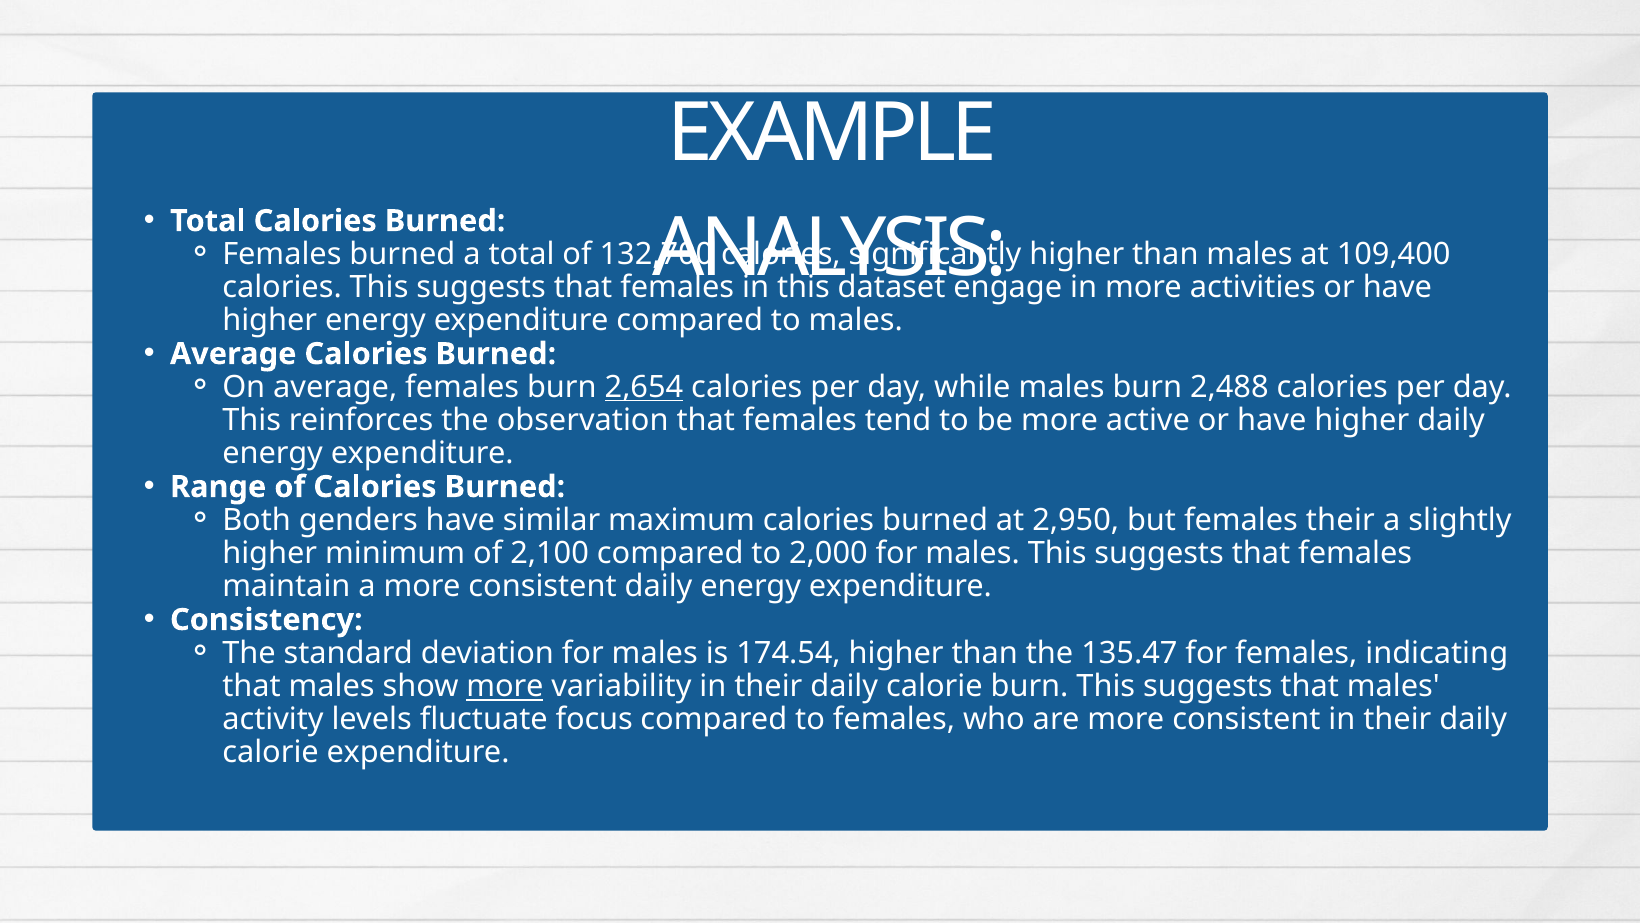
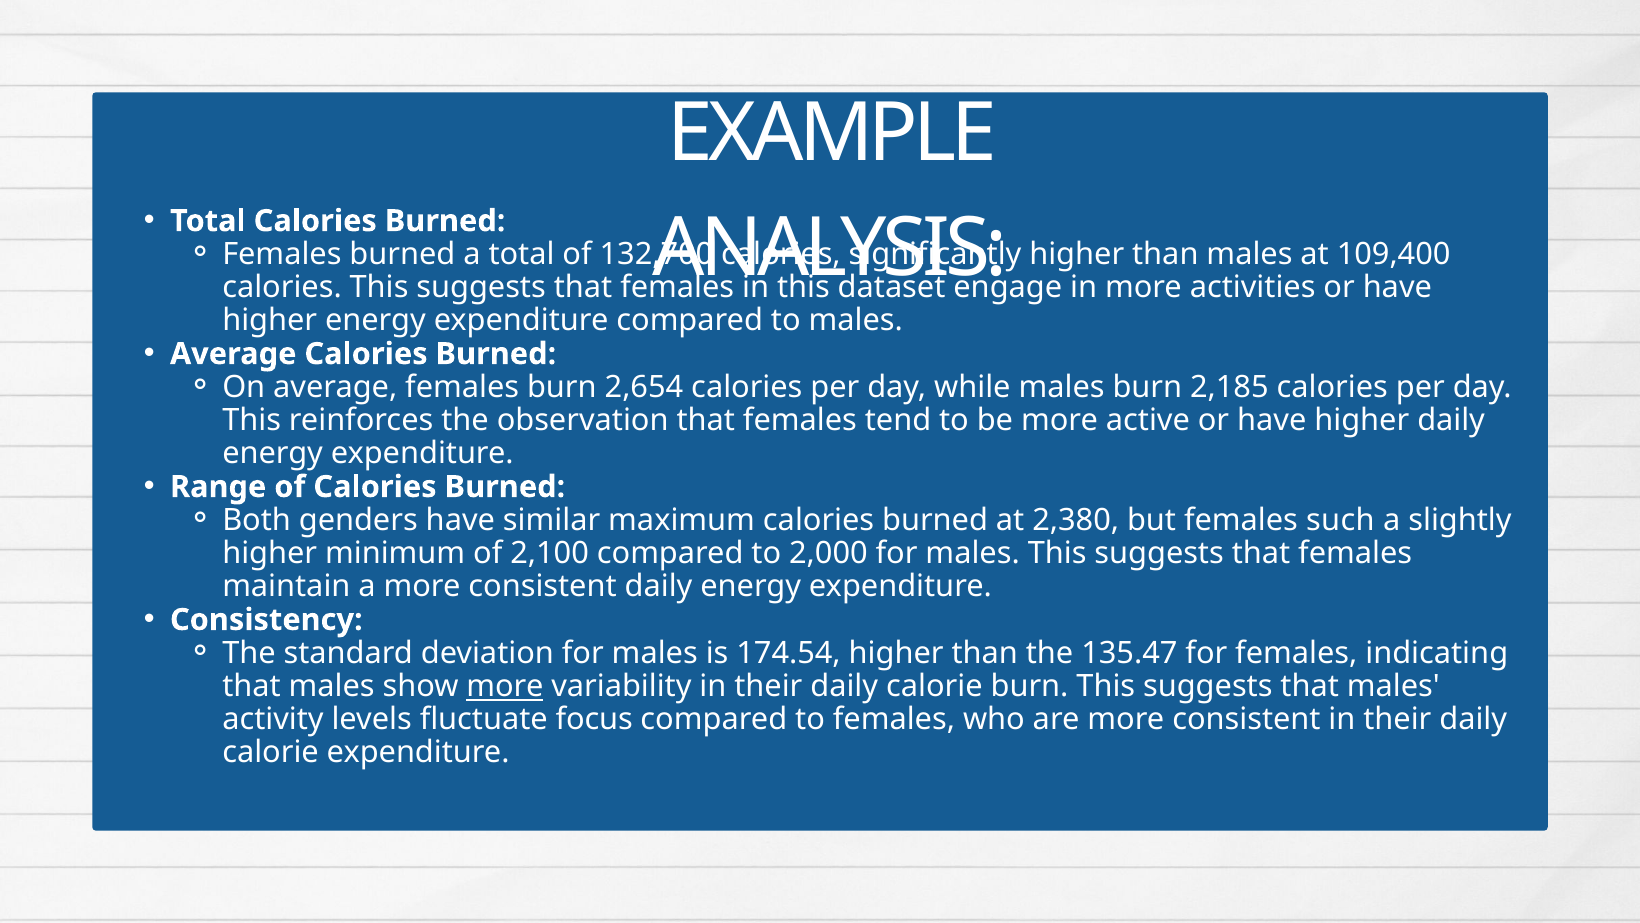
2,654 underline: present -> none
2,488: 2,488 -> 2,185
2,950: 2,950 -> 2,380
females their: their -> such
